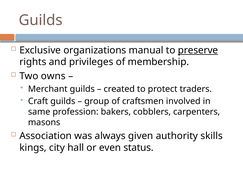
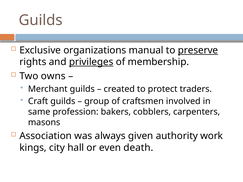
privileges underline: none -> present
skills: skills -> work
status: status -> death
